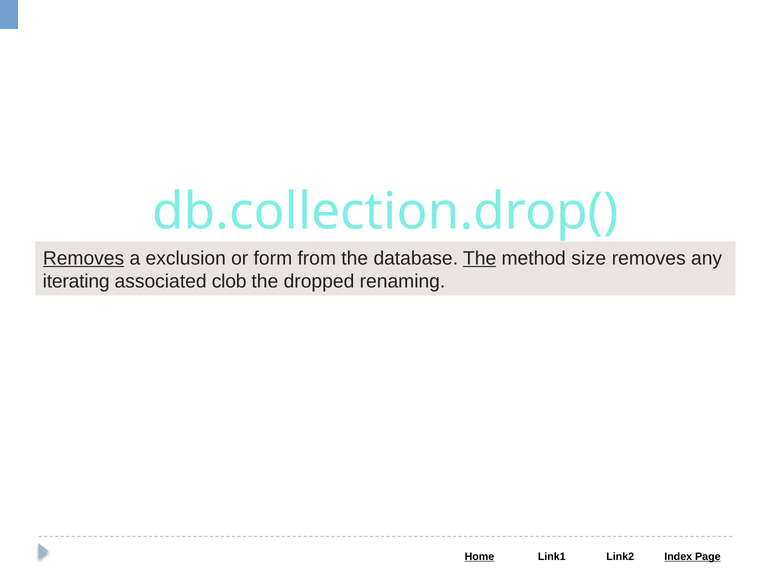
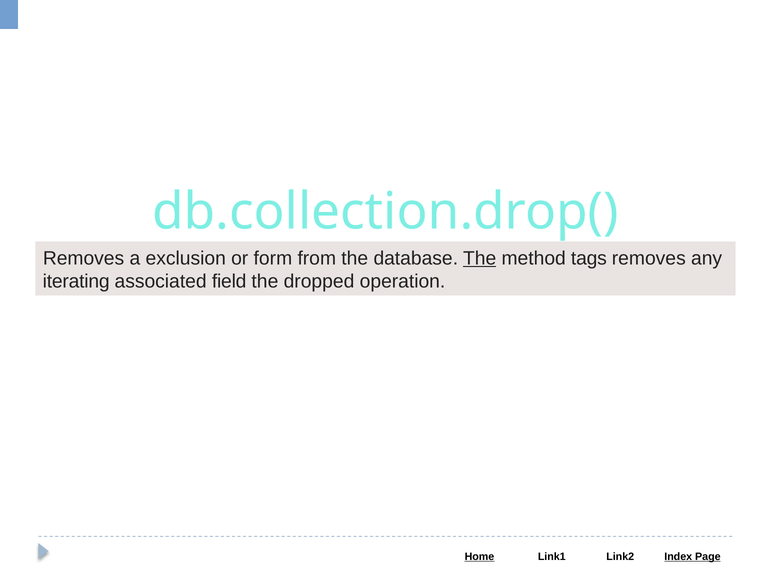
Removes at (84, 258) underline: present -> none
size: size -> tags
clob: clob -> field
renaming: renaming -> operation
